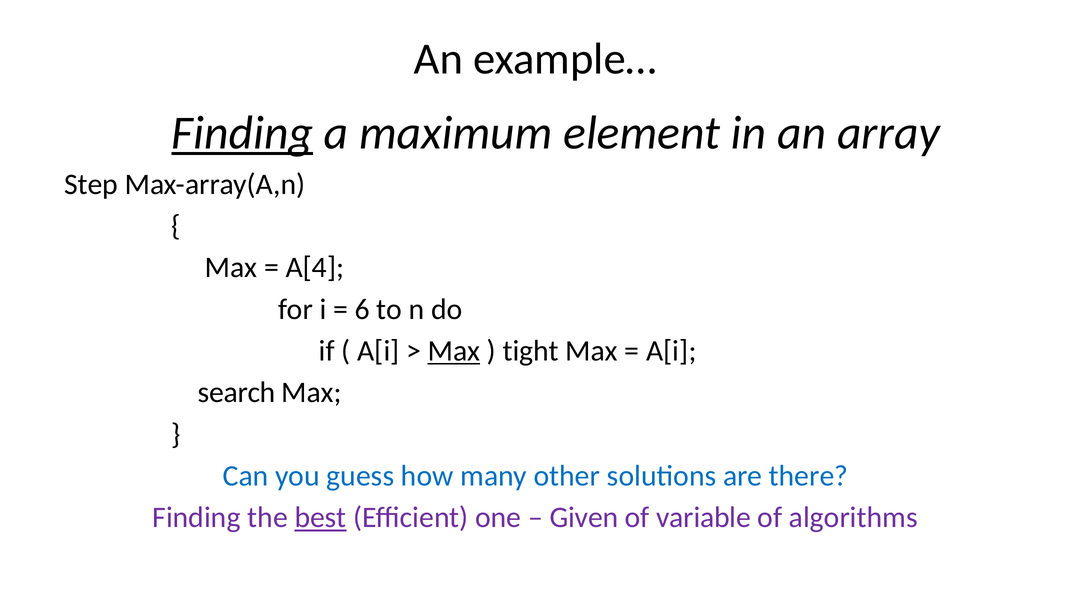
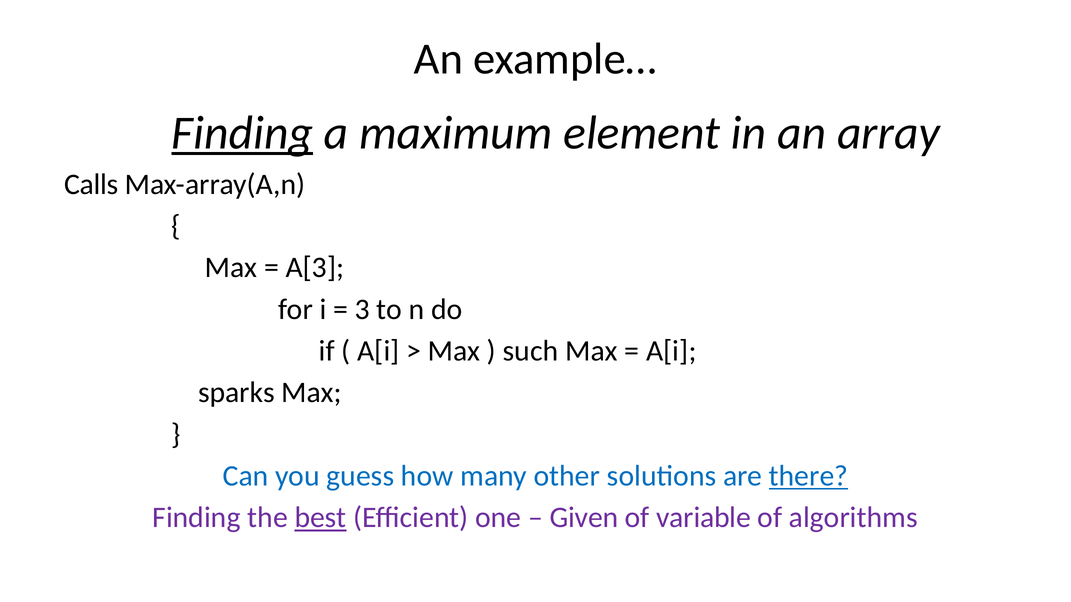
Step: Step -> Calls
A[4: A[4 -> A[3
6: 6 -> 3
Max at (454, 351) underline: present -> none
tight: tight -> such
search: search -> sparks
there underline: none -> present
